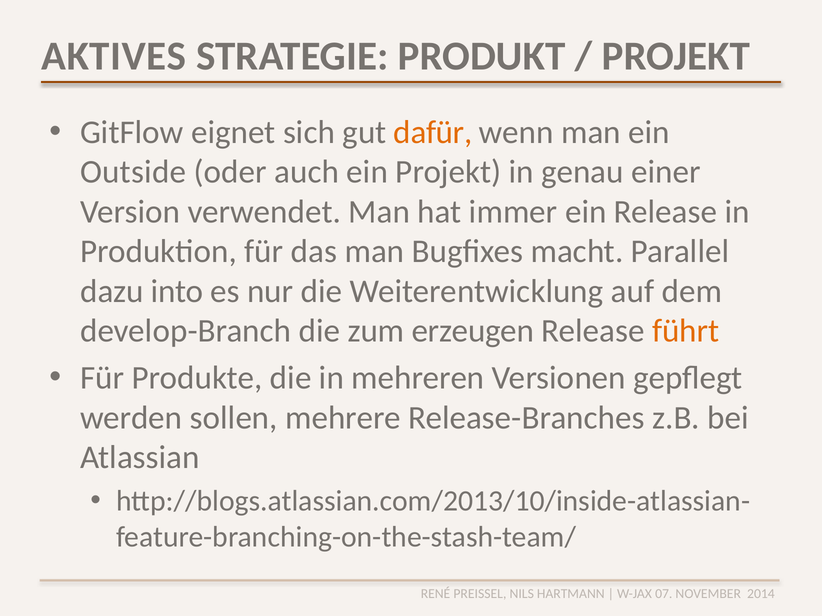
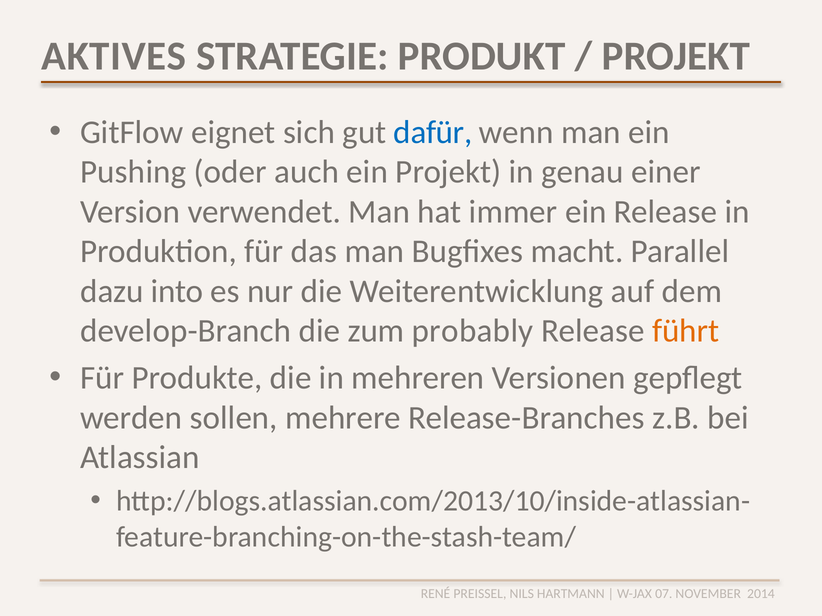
dafür colour: orange -> blue
Outside: Outside -> Pushing
erzeugen: erzeugen -> probably
